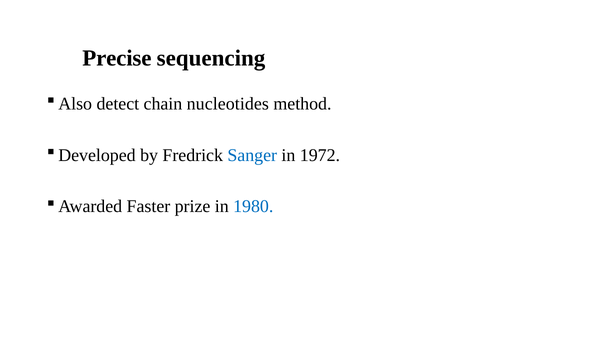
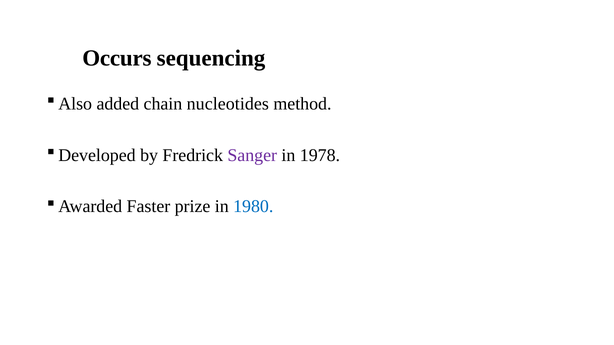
Precise: Precise -> Occurs
detect: detect -> added
Sanger colour: blue -> purple
1972: 1972 -> 1978
